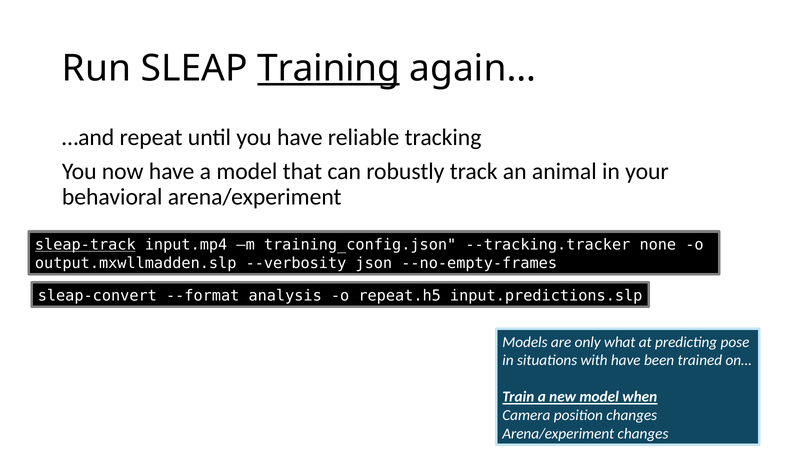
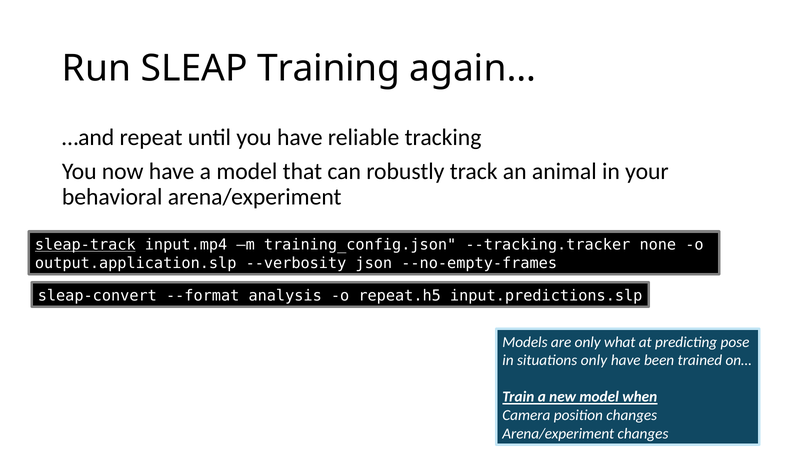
Training underline: present -> none
output.mxwllmadden.slp: output.mxwllmadden.slp -> output.application.slp
situations with: with -> only
